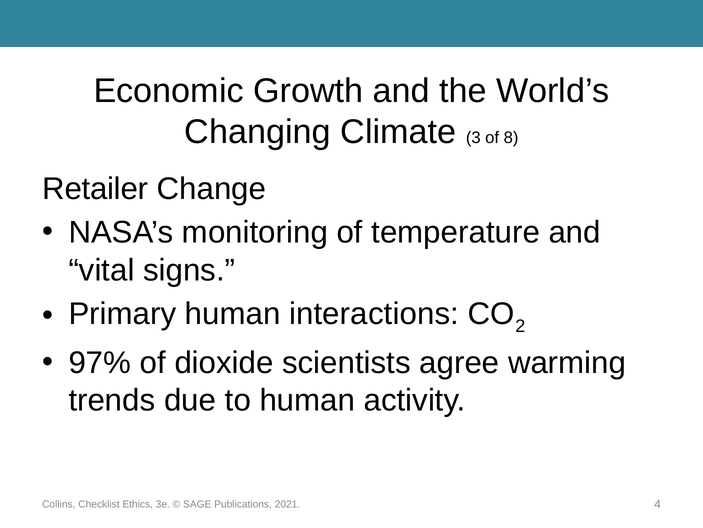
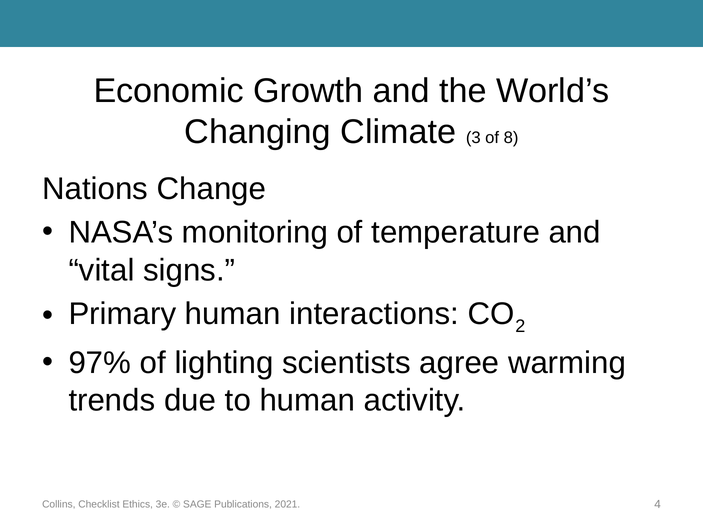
Retailer: Retailer -> Nations
dioxide: dioxide -> lighting
